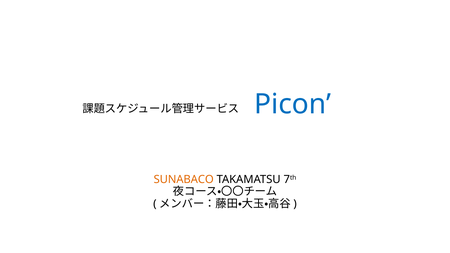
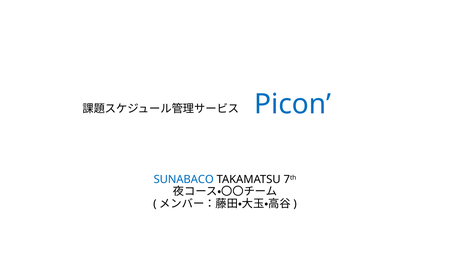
SUNABACO colour: orange -> blue
